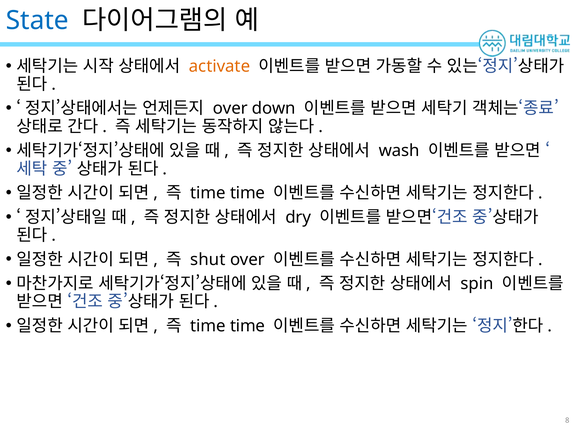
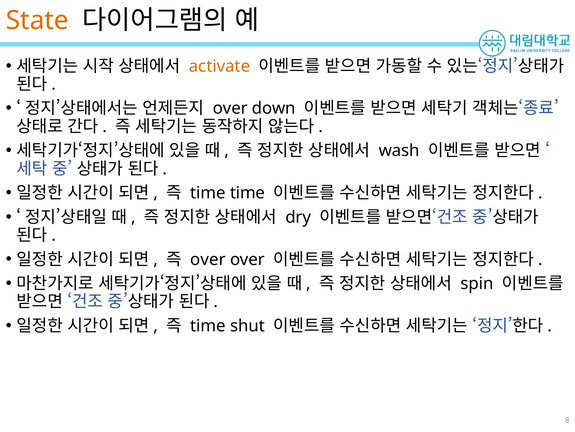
State colour: blue -> orange
shut at (208, 259): shut -> over
time at (248, 325): time -> shut
